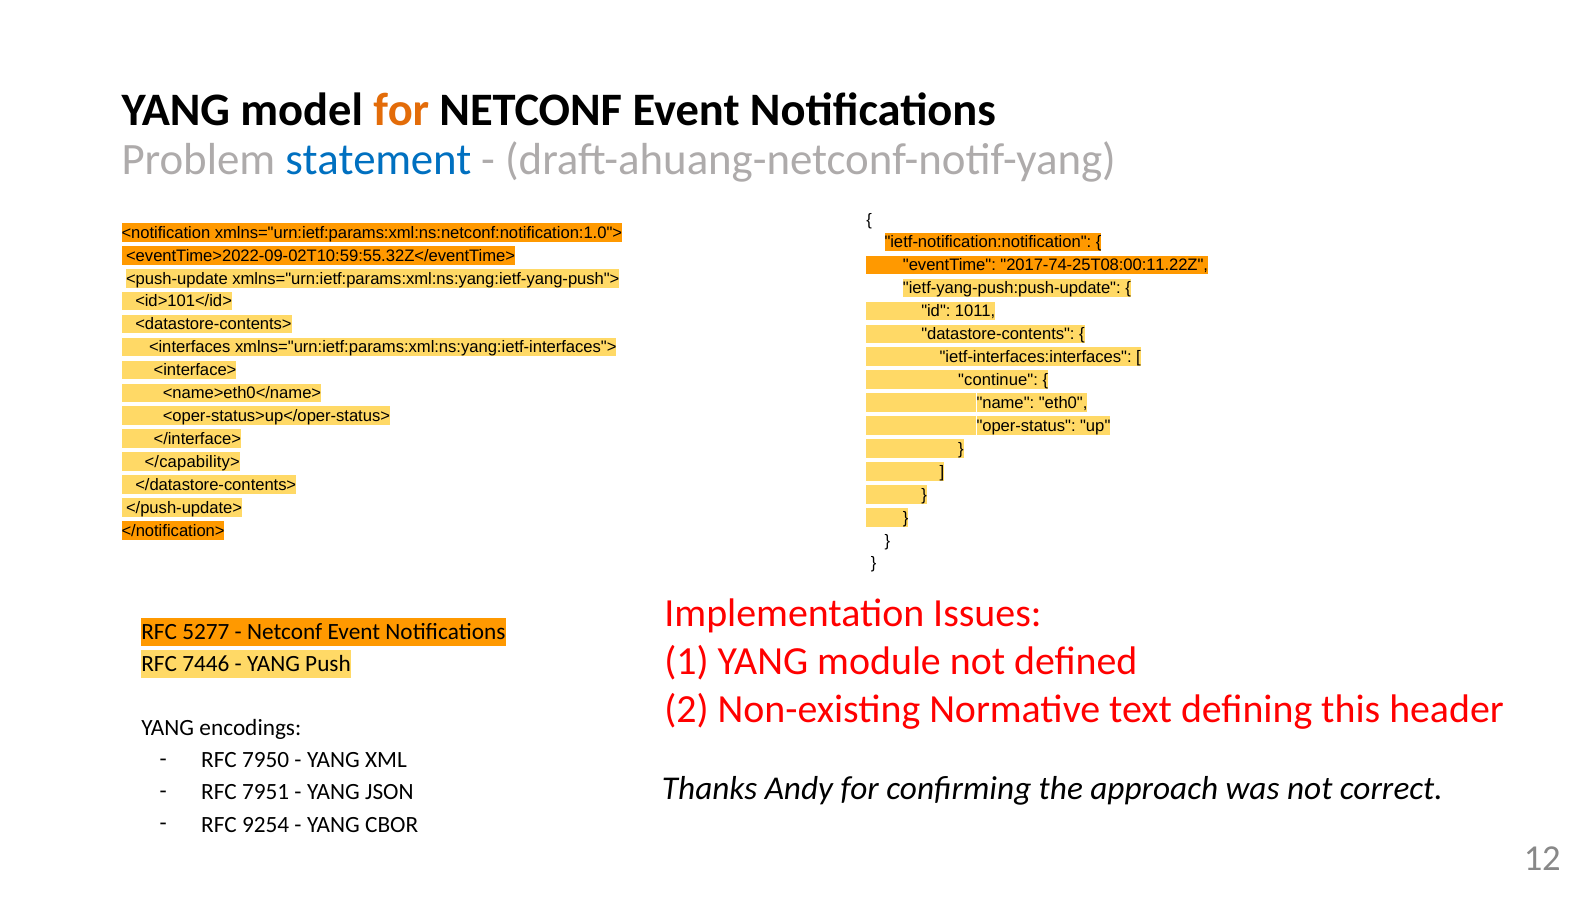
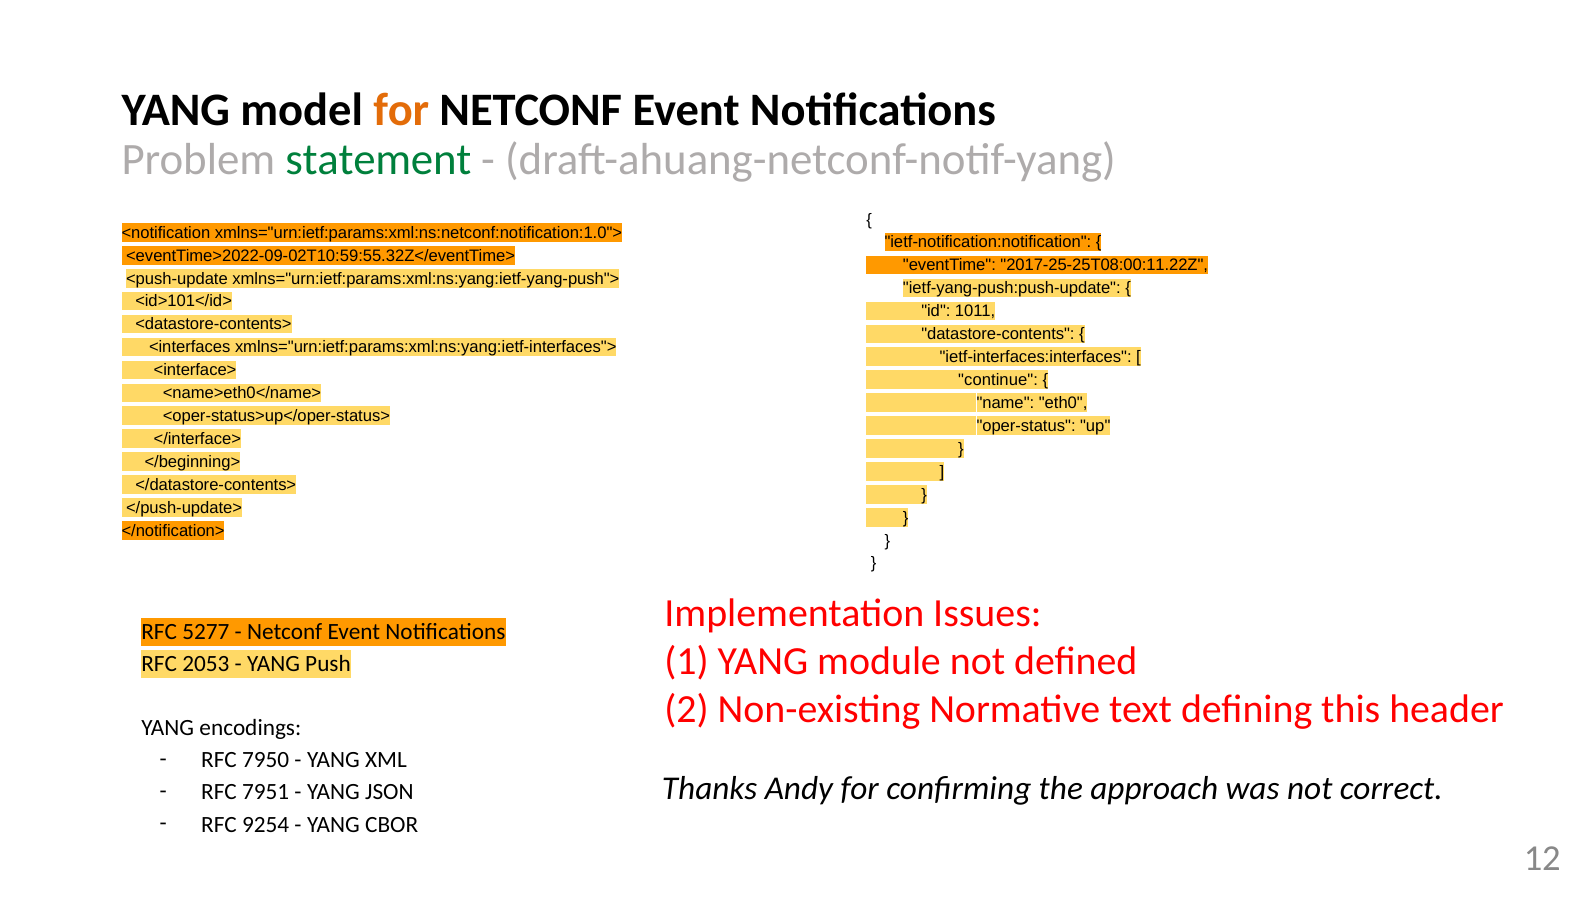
statement colour: blue -> green
2017-74-25T08:00:11.22Z: 2017-74-25T08:00:11.22Z -> 2017-25-25T08:00:11.22Z
</capability>: </capability> -> </beginning>
7446: 7446 -> 2053
